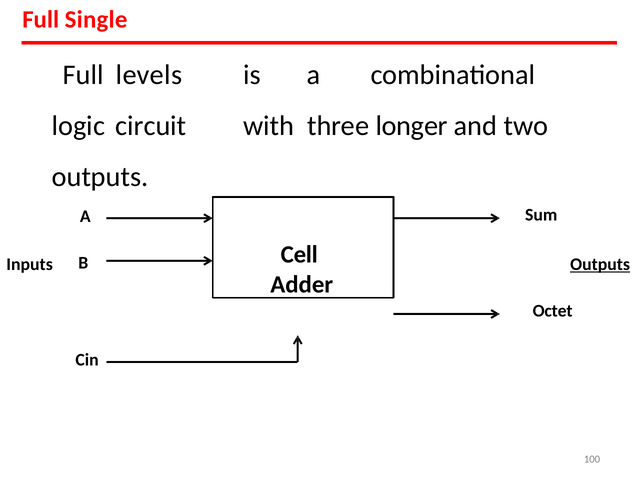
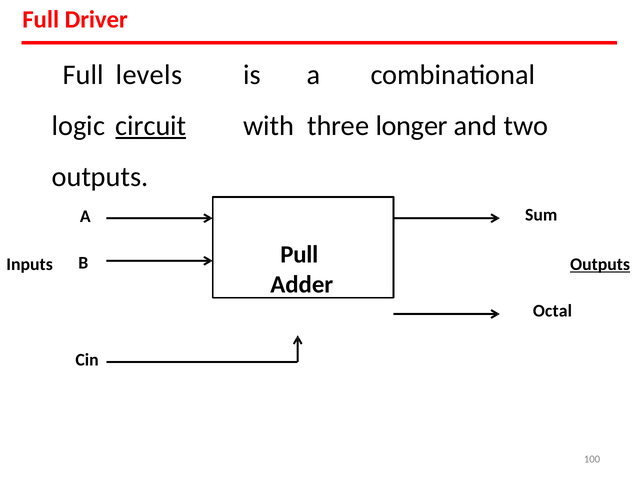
Single: Single -> Driver
circuit underline: none -> present
Cell: Cell -> Pull
Octet: Octet -> Octal
